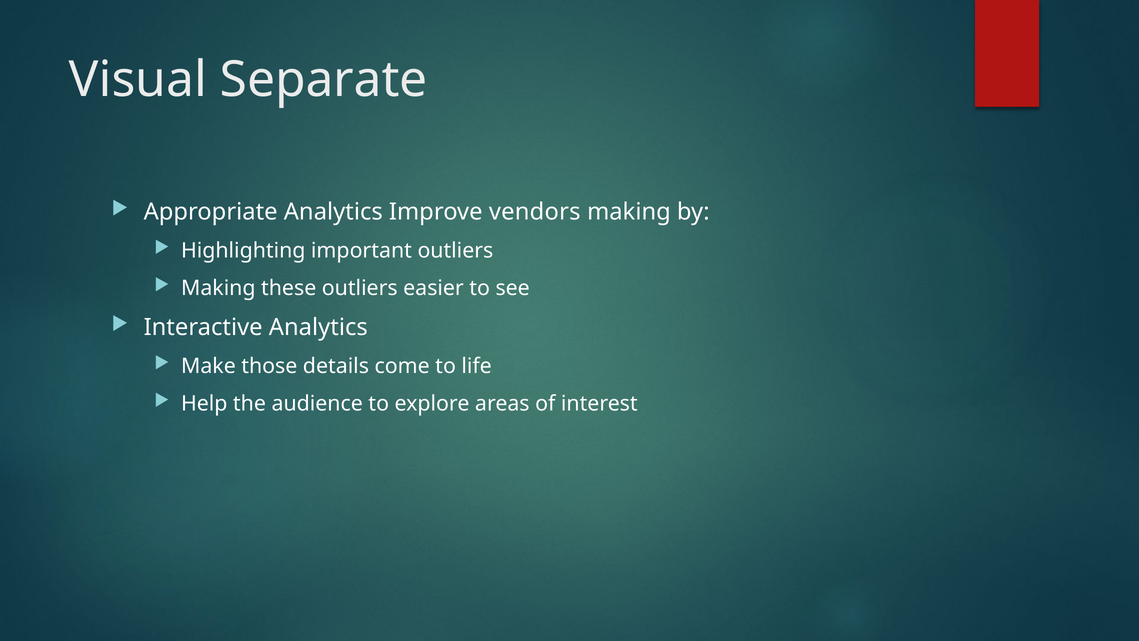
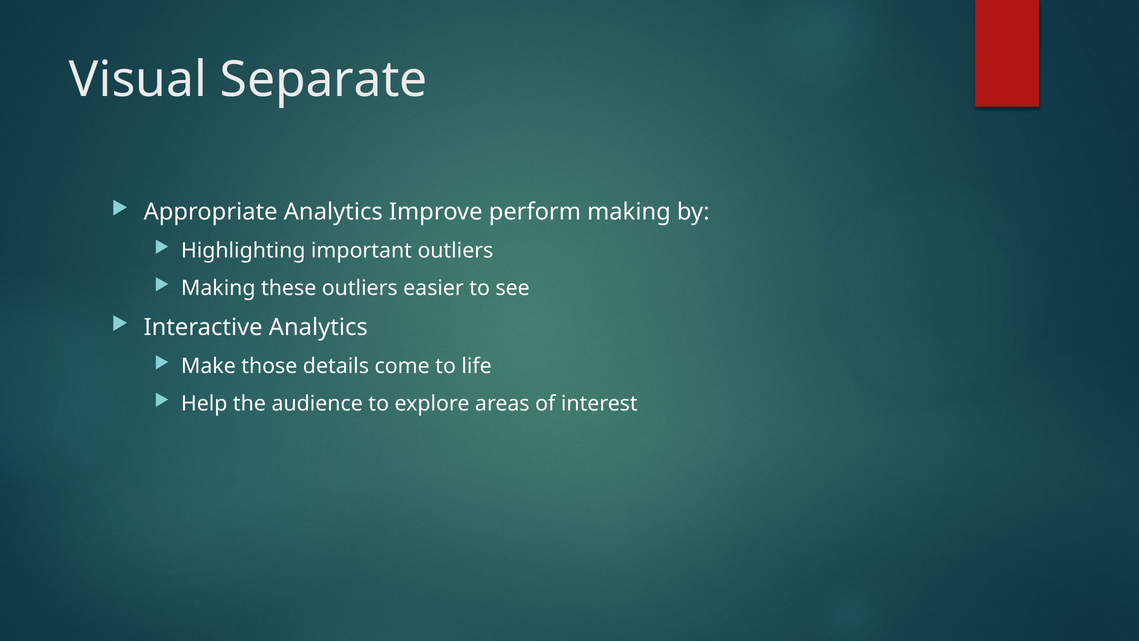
vendors: vendors -> perform
